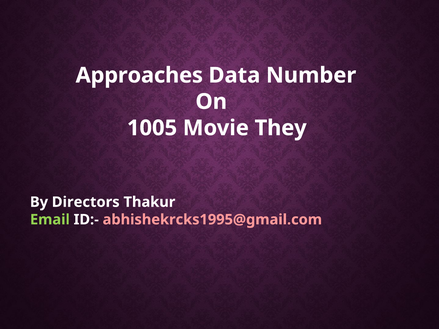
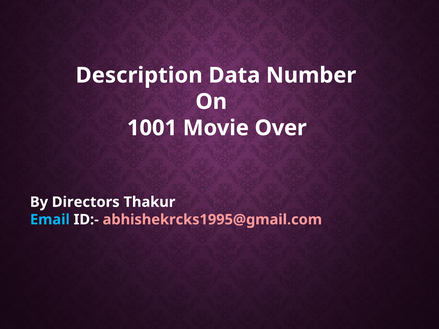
Approaches: Approaches -> Description
1005: 1005 -> 1001
They: They -> Over
Email colour: light green -> light blue
